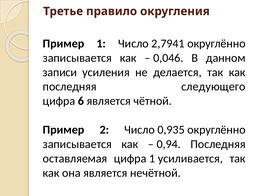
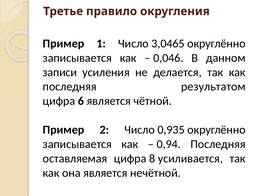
2,7941: 2,7941 -> 3,0465
следующего: следующего -> результатом
цифра 1: 1 -> 8
